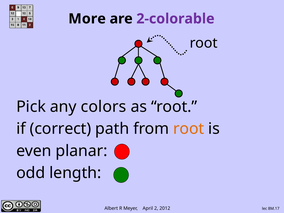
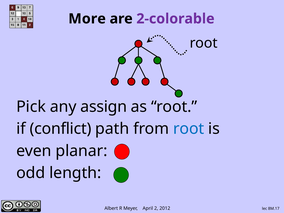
colors: colors -> assign
correct: correct -> conflict
root at (189, 129) colour: orange -> blue
